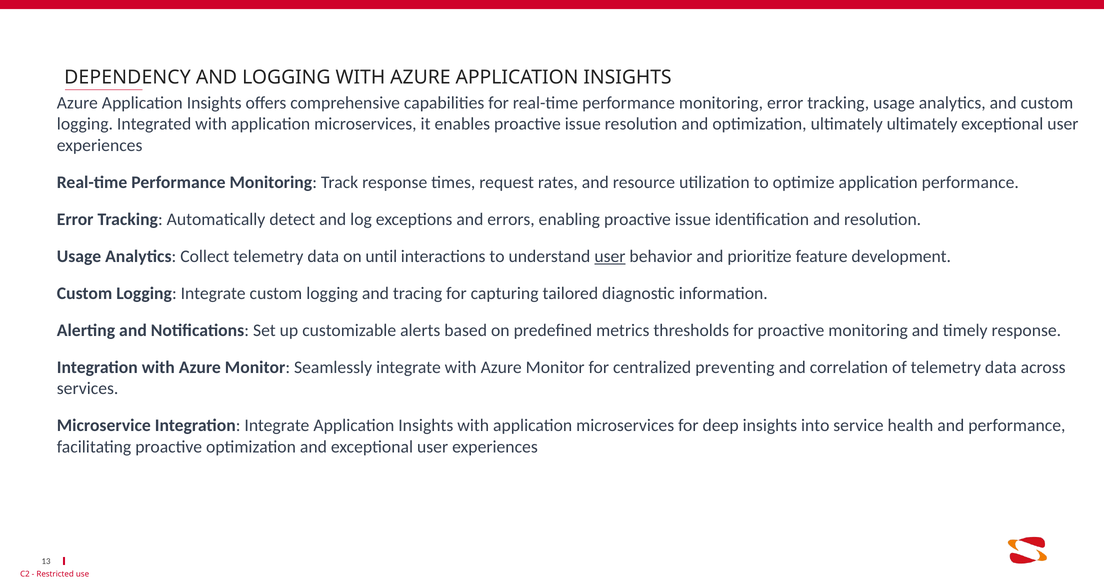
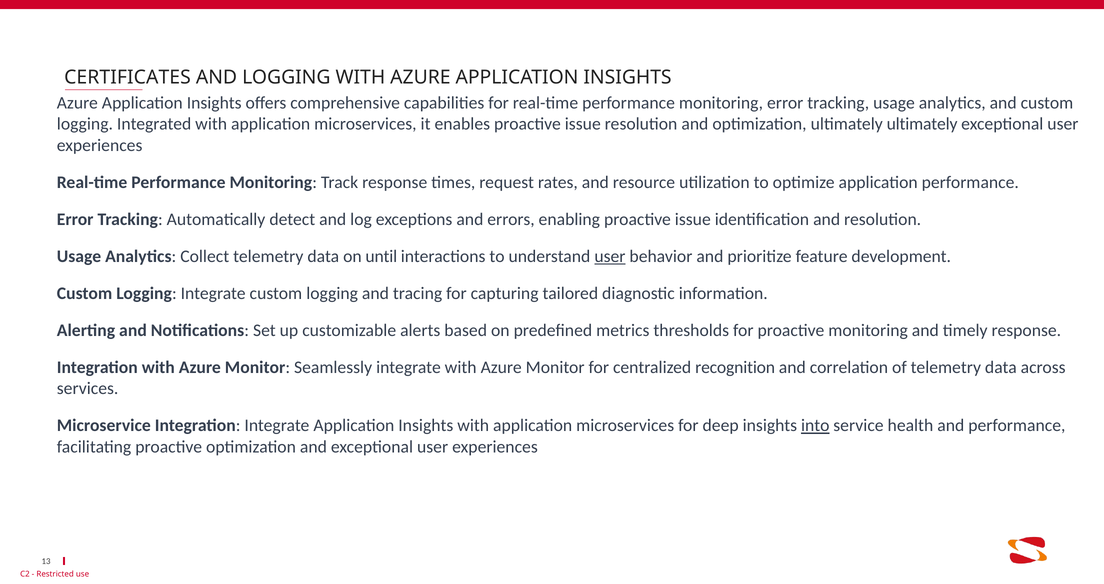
DEPENDENCY: DEPENDENCY -> CERTIFICATES
preventing: preventing -> recognition
into underline: none -> present
